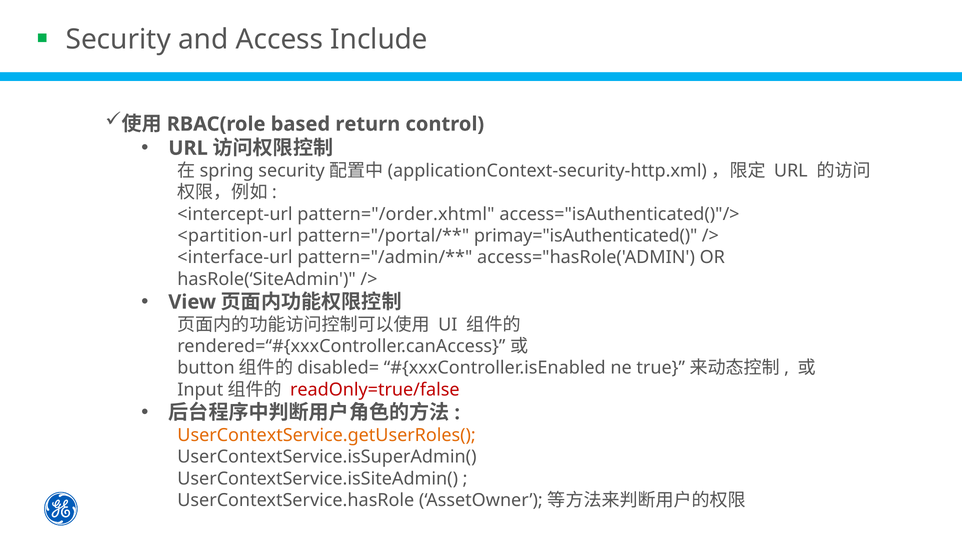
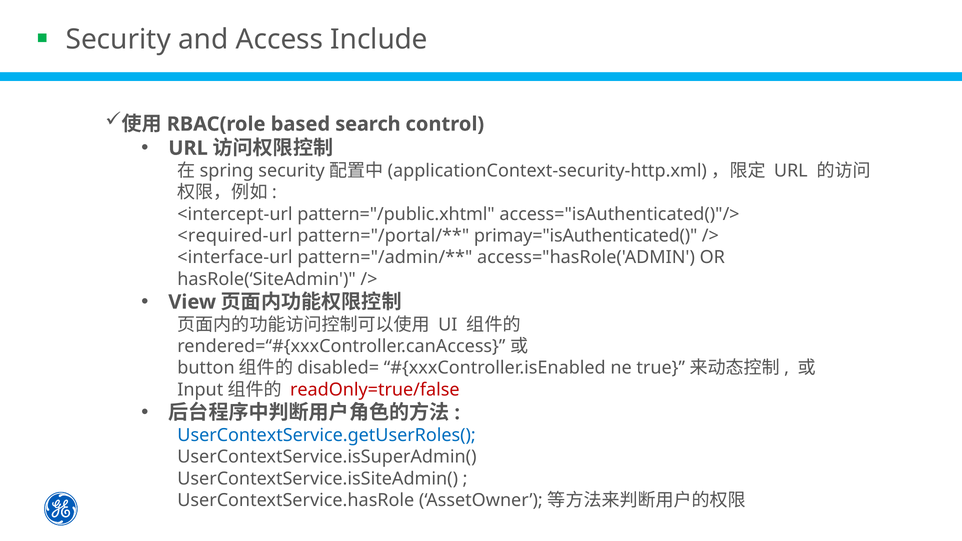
return: return -> search
pattern="/order.xhtml: pattern="/order.xhtml -> pattern="/public.xhtml
<partition-url: <partition-url -> <required-url
UserContextService.getUserRoles( colour: orange -> blue
